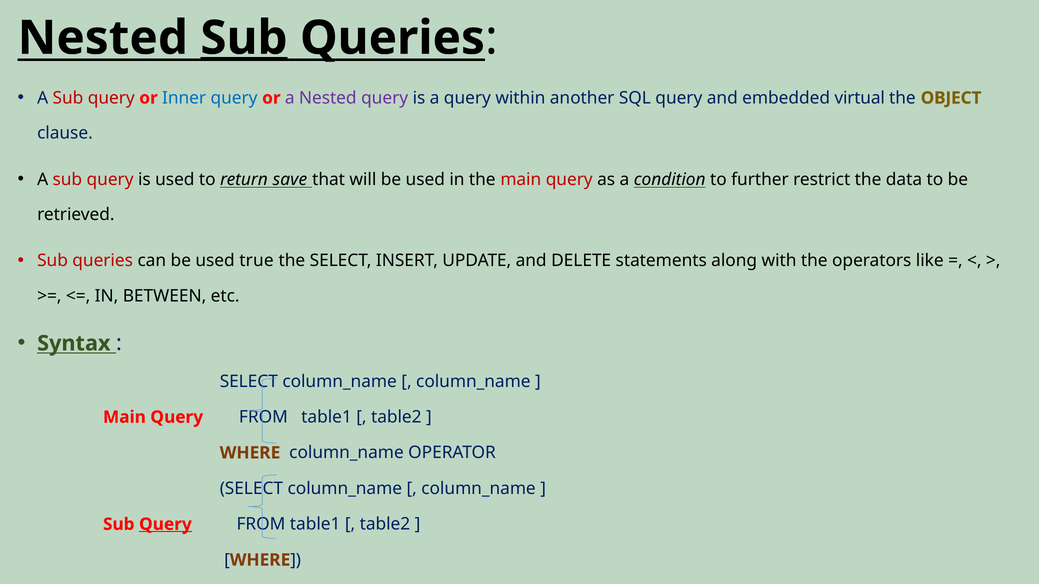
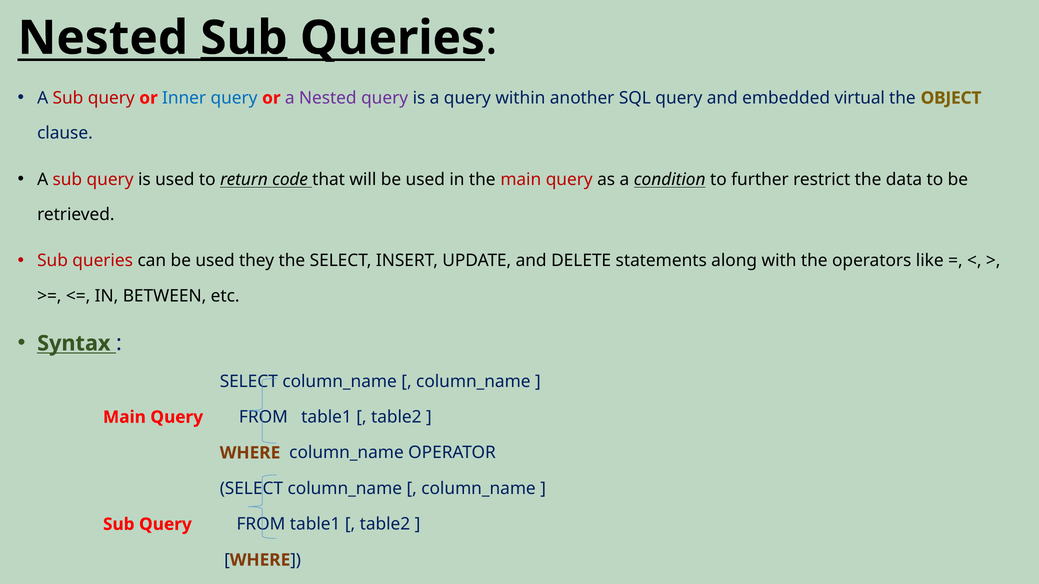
save: save -> code
true: true -> they
Query at (165, 525) underline: present -> none
